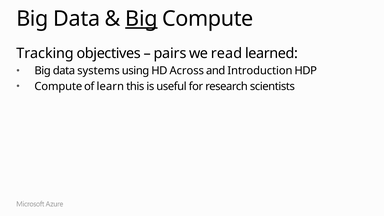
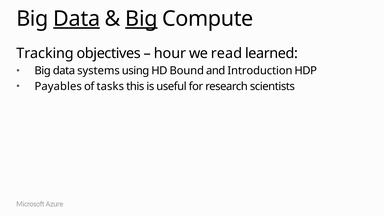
Data at (77, 19) underline: none -> present
pairs: pairs -> hour
Across: Across -> Bound
Compute at (58, 86): Compute -> Payables
learn: learn -> tasks
